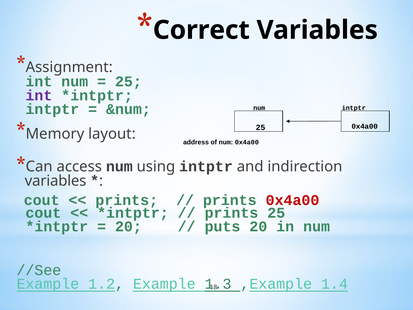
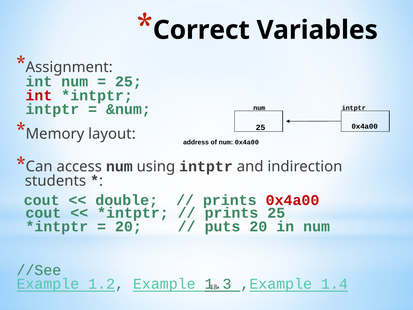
int at (39, 96) colour: purple -> red
variables at (56, 181): variables -> students
prints at (127, 200): prints -> double
